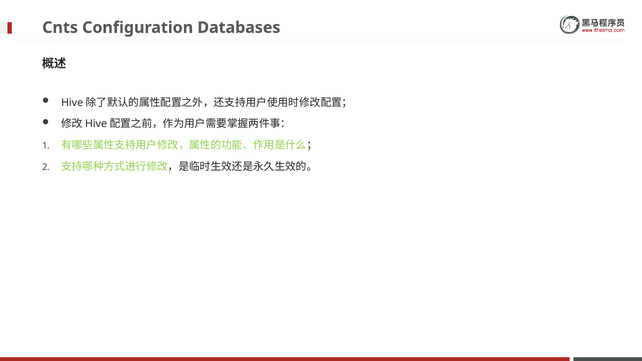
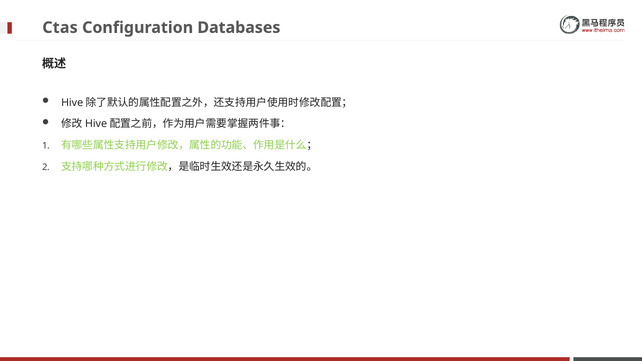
Cnts: Cnts -> Ctas
